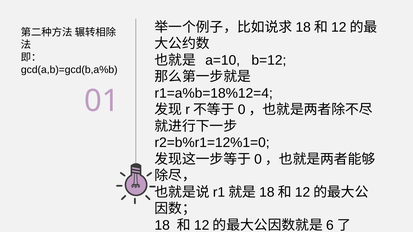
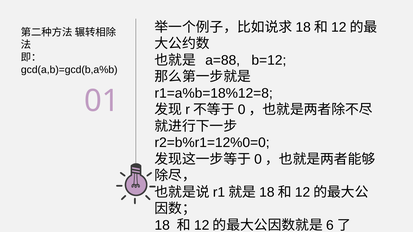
a=10: a=10 -> a=88
r1=a%b=18%12=4: r1=a%b=18%12=4 -> r1=a%b=18%12=8
r2=b%r1=12%1=0: r2=b%r1=12%1=0 -> r2=b%r1=12%0=0
